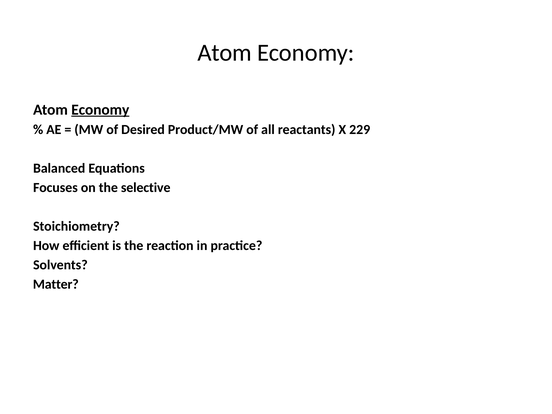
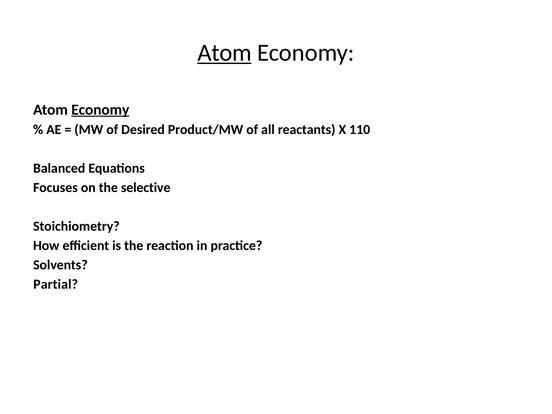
Atom at (225, 53) underline: none -> present
229: 229 -> 110
Matter: Matter -> Partial
